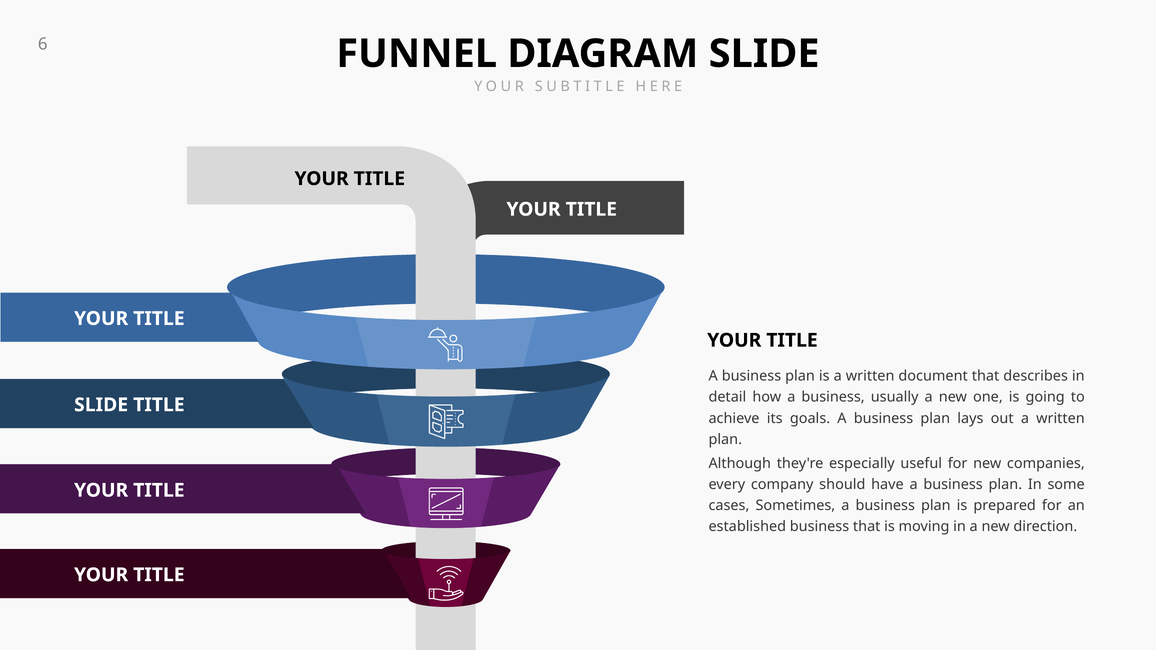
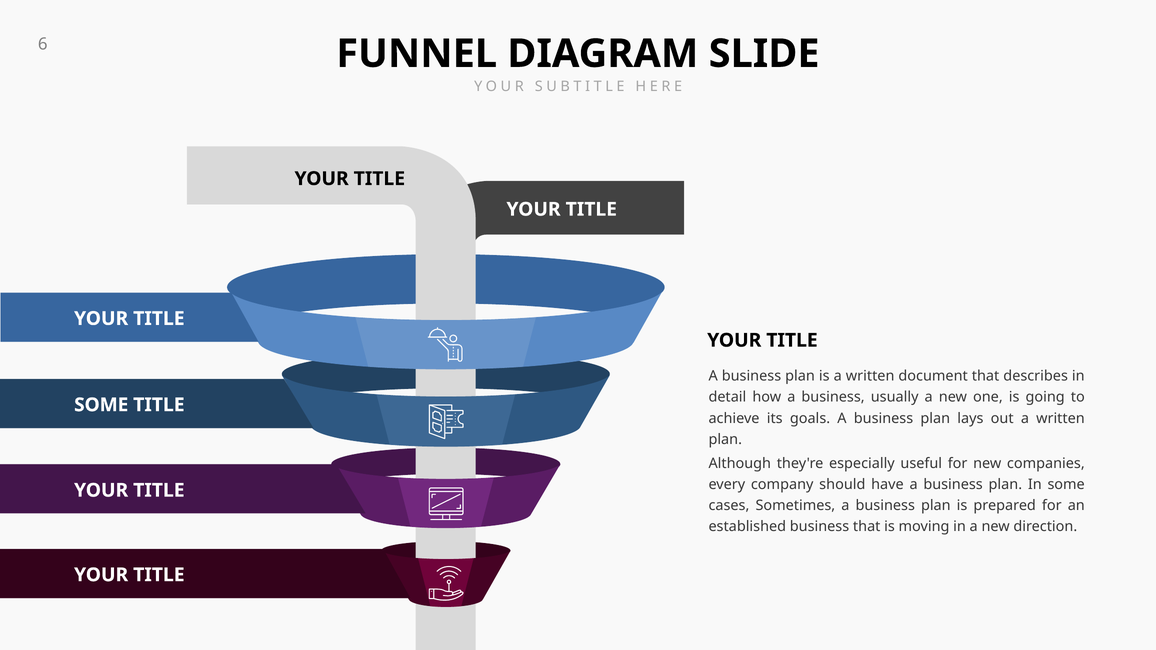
SLIDE at (101, 405): SLIDE -> SOME
